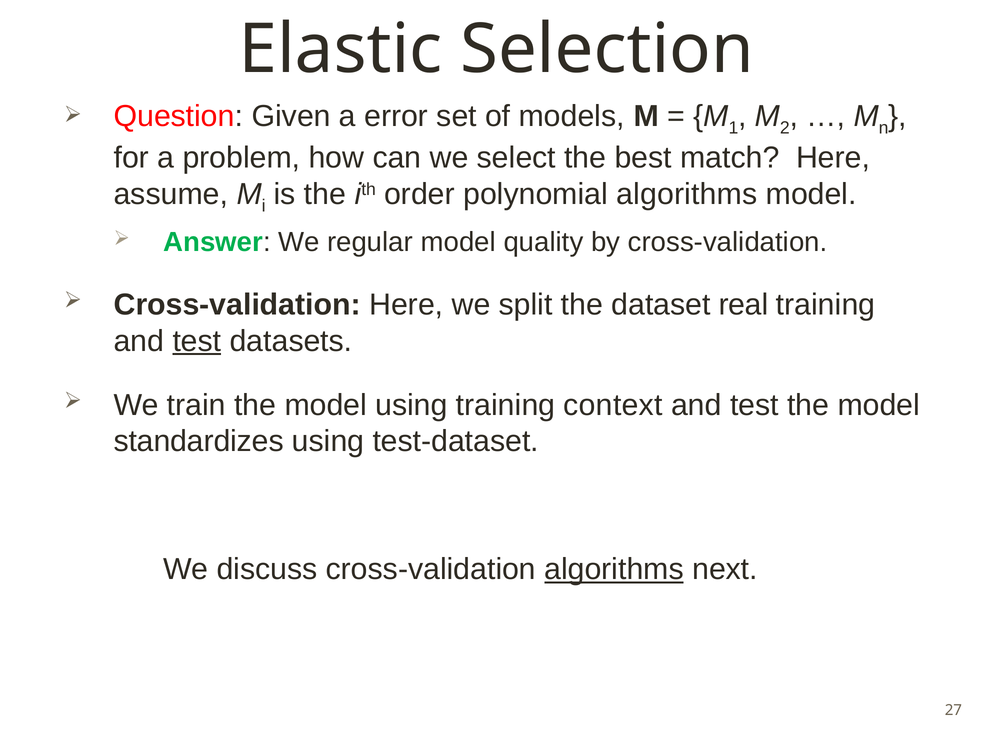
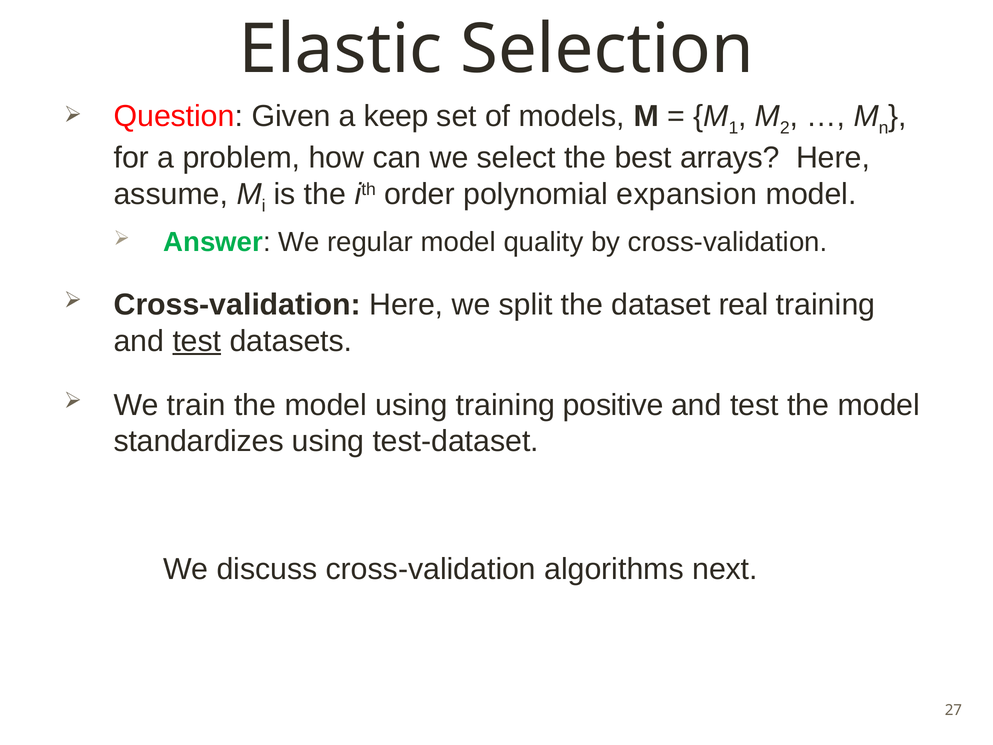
error: error -> keep
match: match -> arrays
polynomial algorithms: algorithms -> expansion
context: context -> positive
algorithms at (614, 569) underline: present -> none
